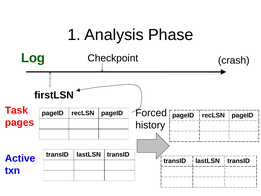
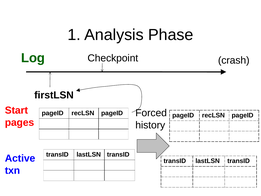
Task: Task -> Start
